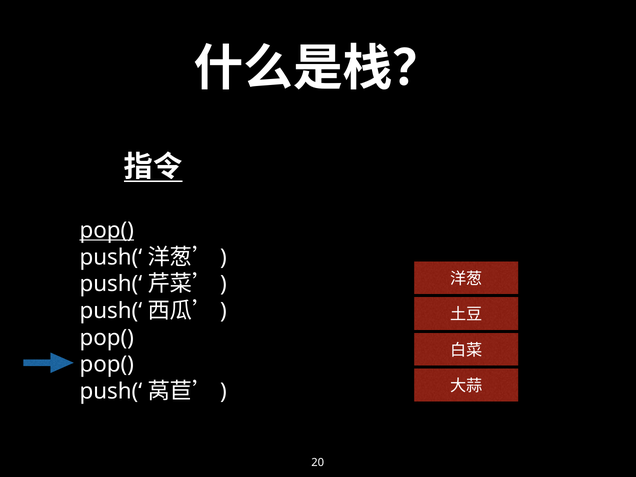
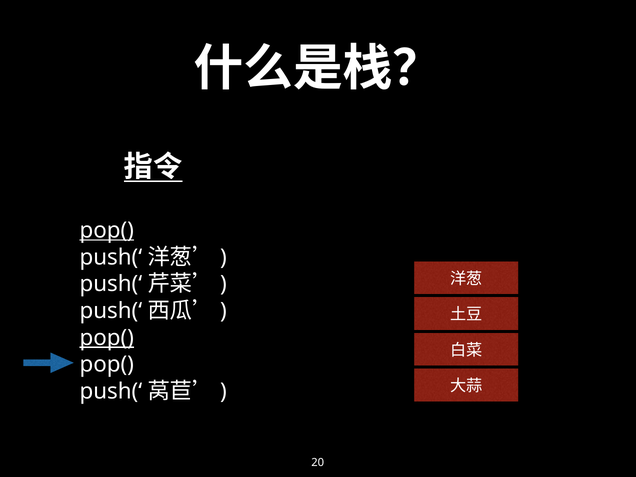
pop( at (107, 338) underline: none -> present
